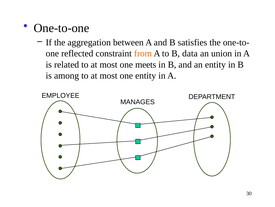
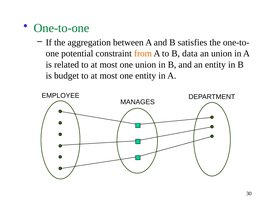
One-to-one colour: black -> green
reflected: reflected -> potential
one meets: meets -> union
among: among -> budget
